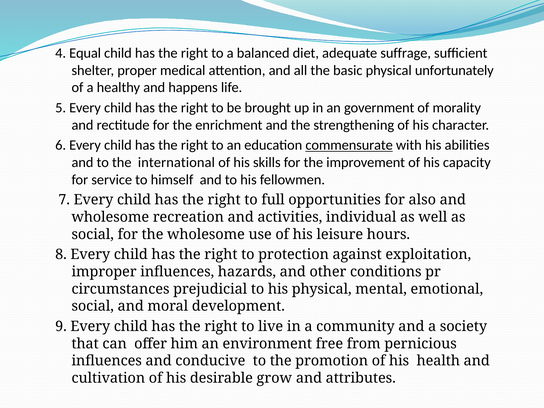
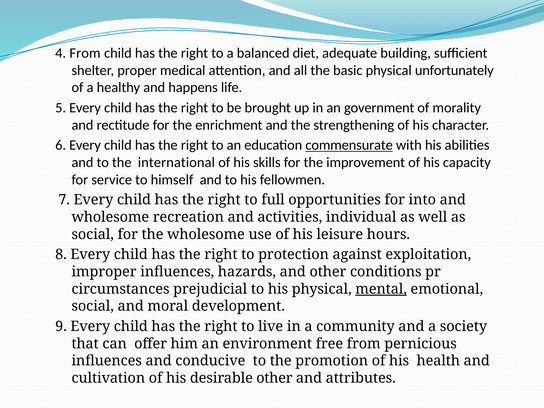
4 Equal: Equal -> From
suffrage: suffrage -> building
also: also -> into
mental underline: none -> present
desirable grow: grow -> other
